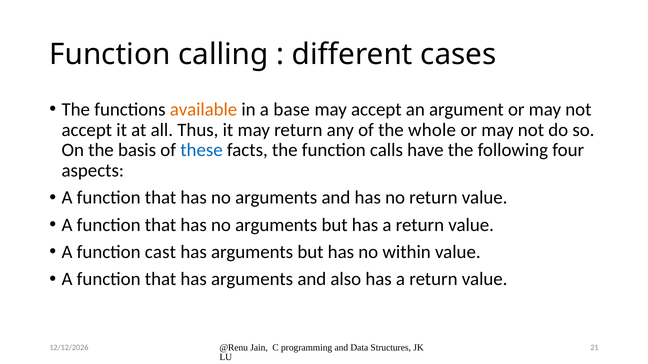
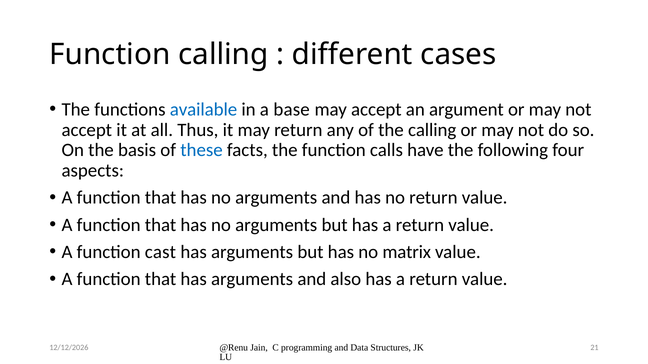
available colour: orange -> blue
the whole: whole -> calling
within: within -> matrix
